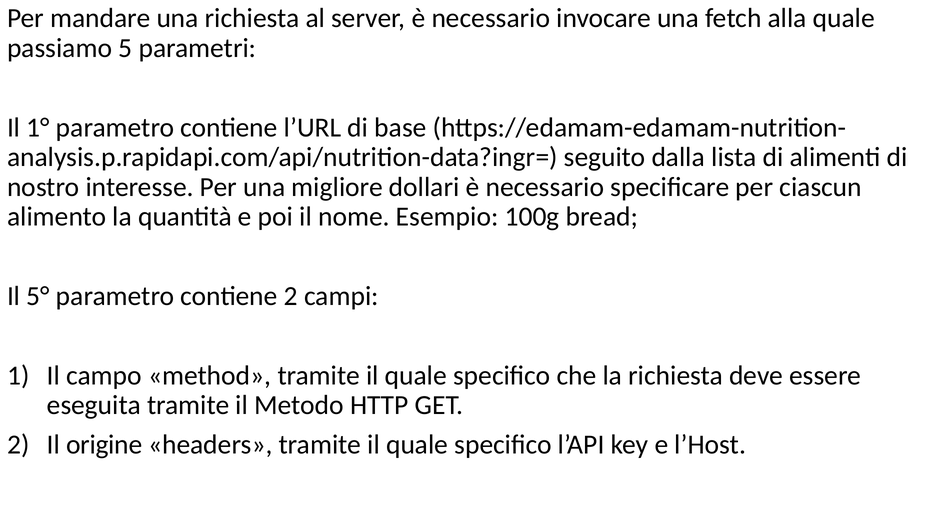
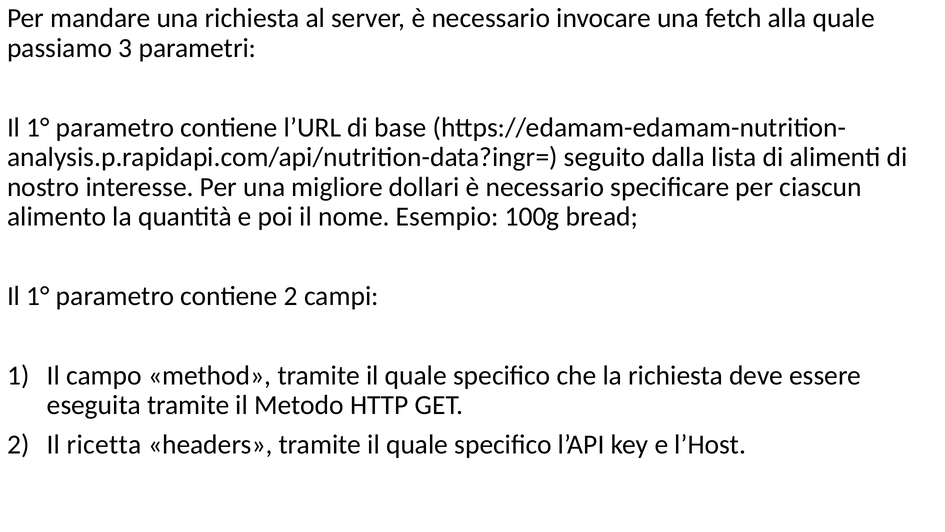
5: 5 -> 3
5° at (38, 296): 5° -> 1°
origine: origine -> ricetta
